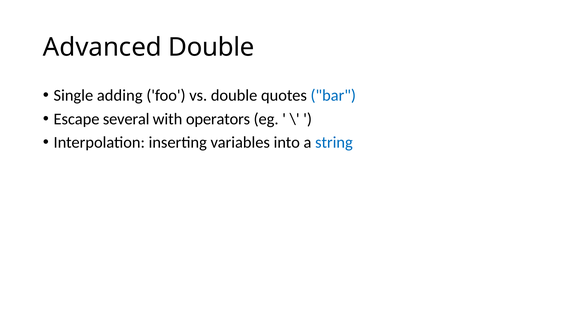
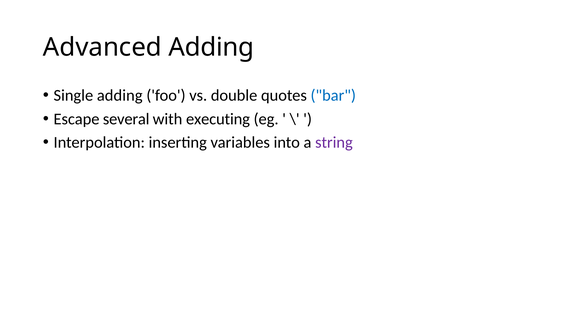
Advanced Double: Double -> Adding
operators: operators -> executing
string colour: blue -> purple
